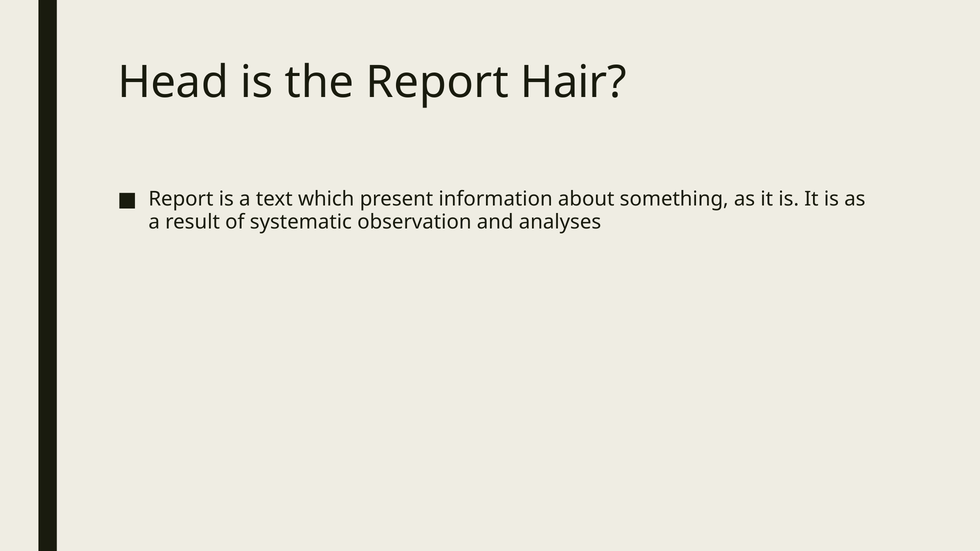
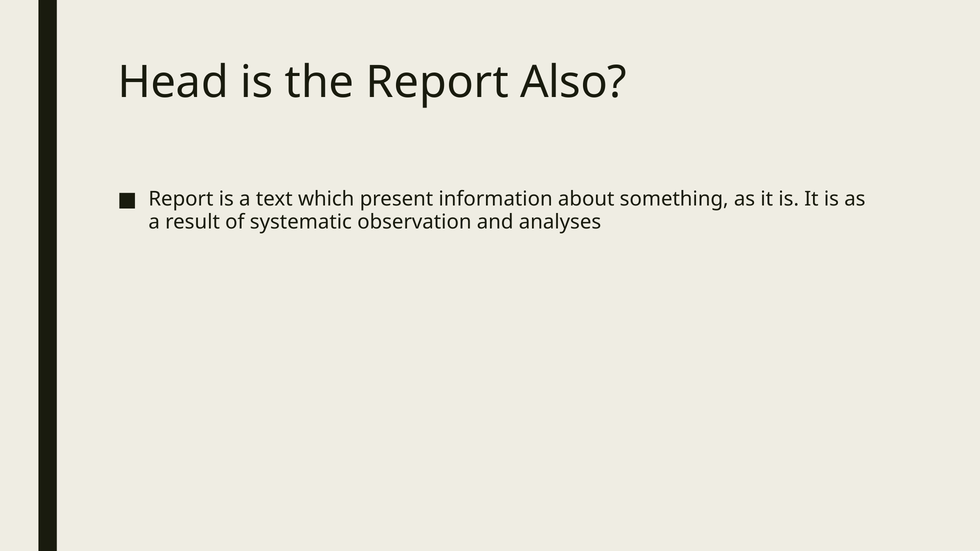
Hair: Hair -> Also
